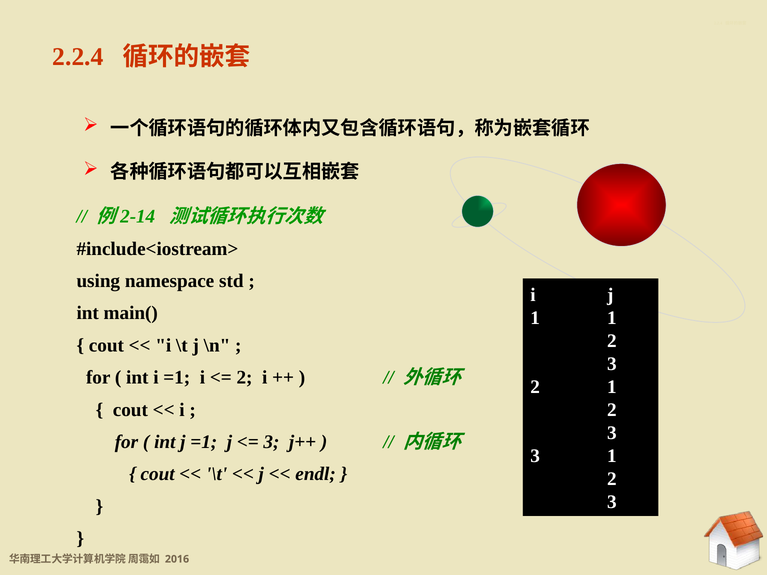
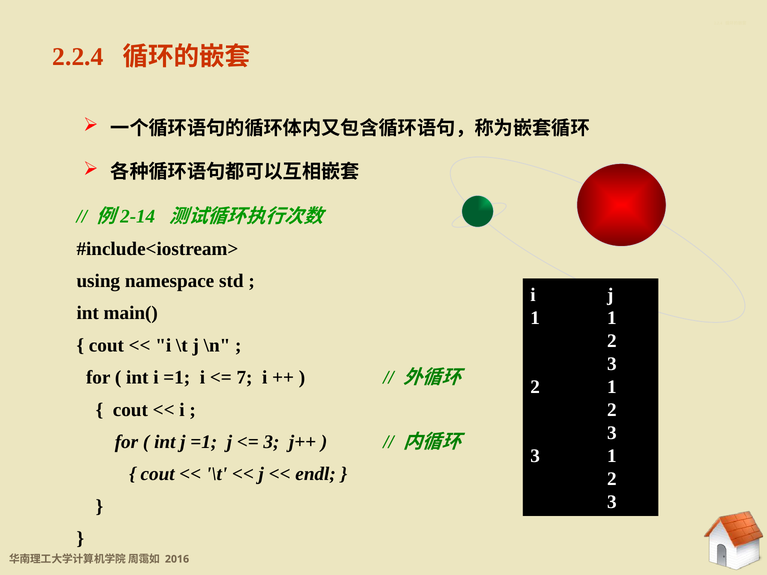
2 at (245, 378): 2 -> 7
